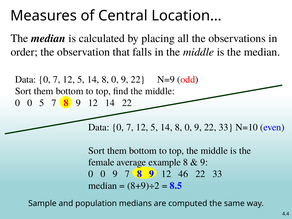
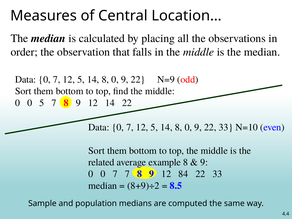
female: female -> related
0 0 9: 9 -> 7
46: 46 -> 84
